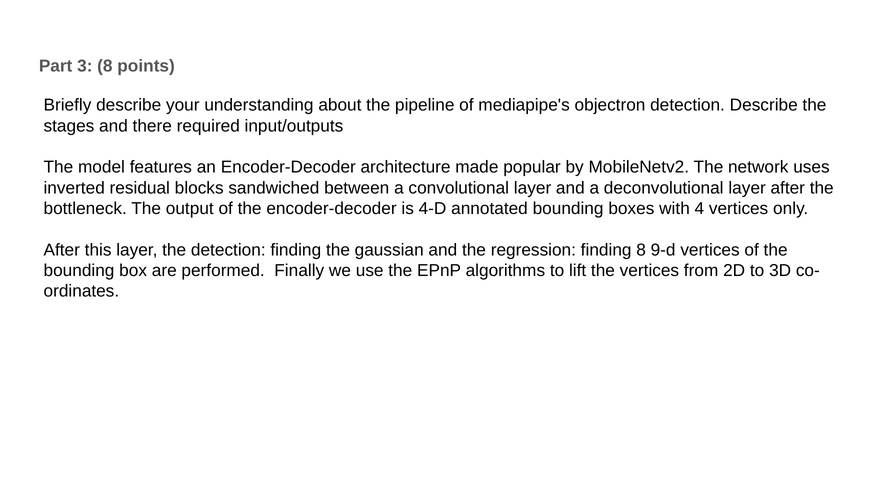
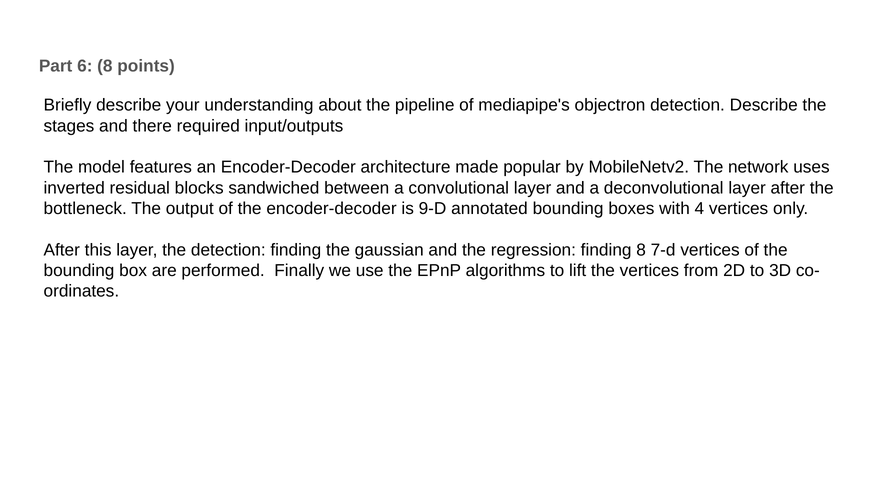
3: 3 -> 6
4-D: 4-D -> 9-D
9-d: 9-d -> 7-d
